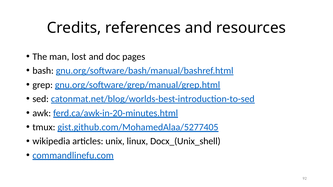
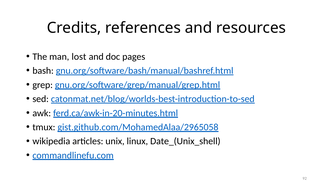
gist.github.com/MohamedAlaa/5277405: gist.github.com/MohamedAlaa/5277405 -> gist.github.com/MohamedAlaa/2965058
Docx_(Unix_shell: Docx_(Unix_shell -> Date_(Unix_shell
